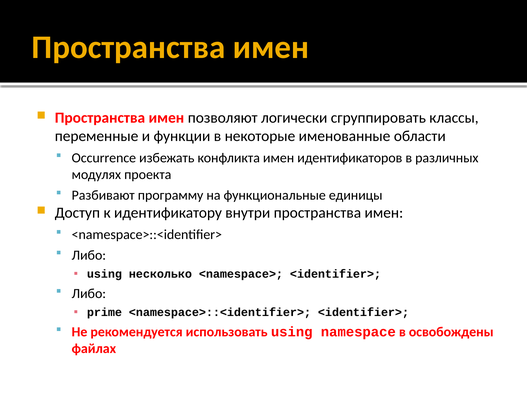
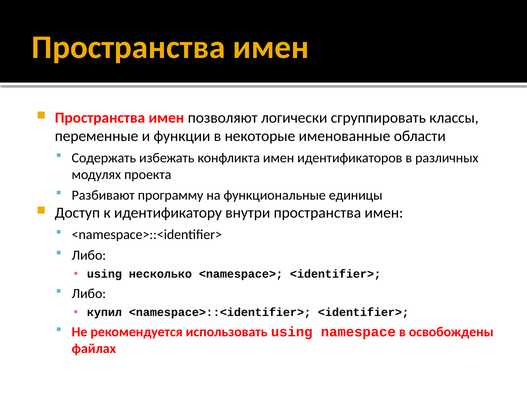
Occurrence: Occurrence -> Содержать
prime: prime -> купил
